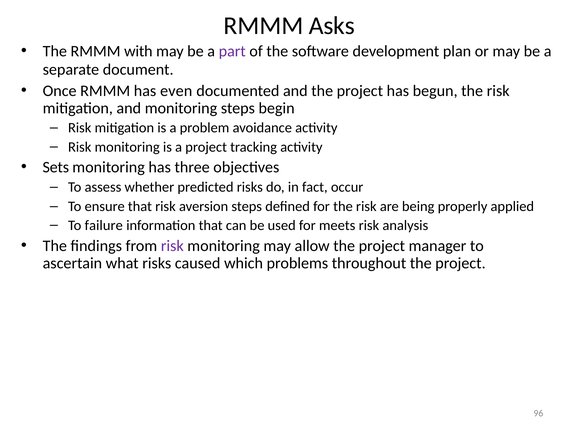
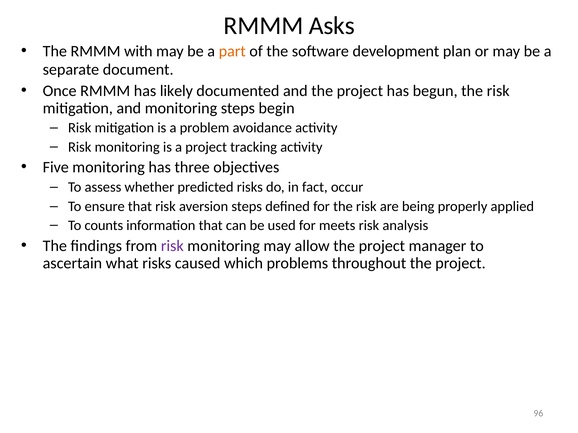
part colour: purple -> orange
even: even -> likely
Sets: Sets -> Five
failure: failure -> counts
